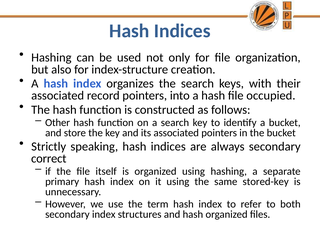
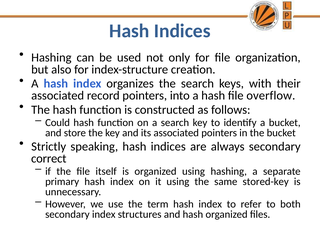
occupied: occupied -> overflow
Other: Other -> Could
